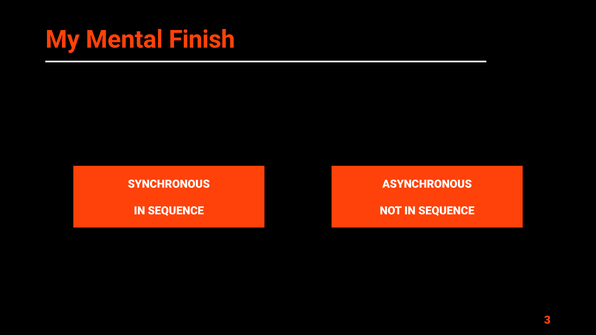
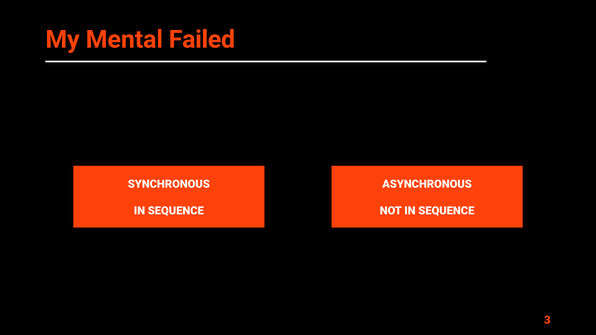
Finish: Finish -> Failed
